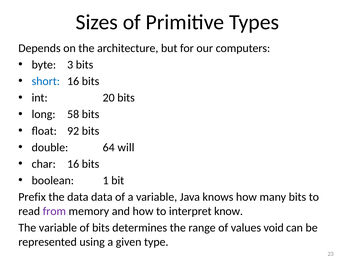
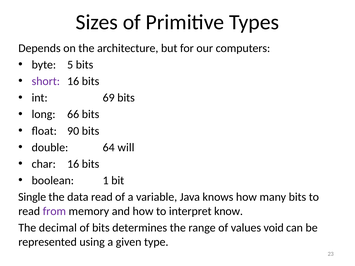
3: 3 -> 5
short colour: blue -> purple
20: 20 -> 69
58: 58 -> 66
92: 92 -> 90
Prefix: Prefix -> Single
data data: data -> read
The variable: variable -> decimal
